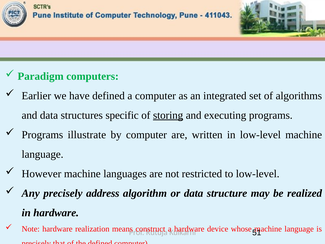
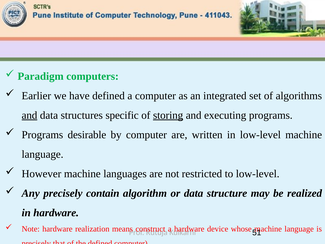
and at (29, 115) underline: none -> present
illustrate: illustrate -> desirable
address: address -> contain
